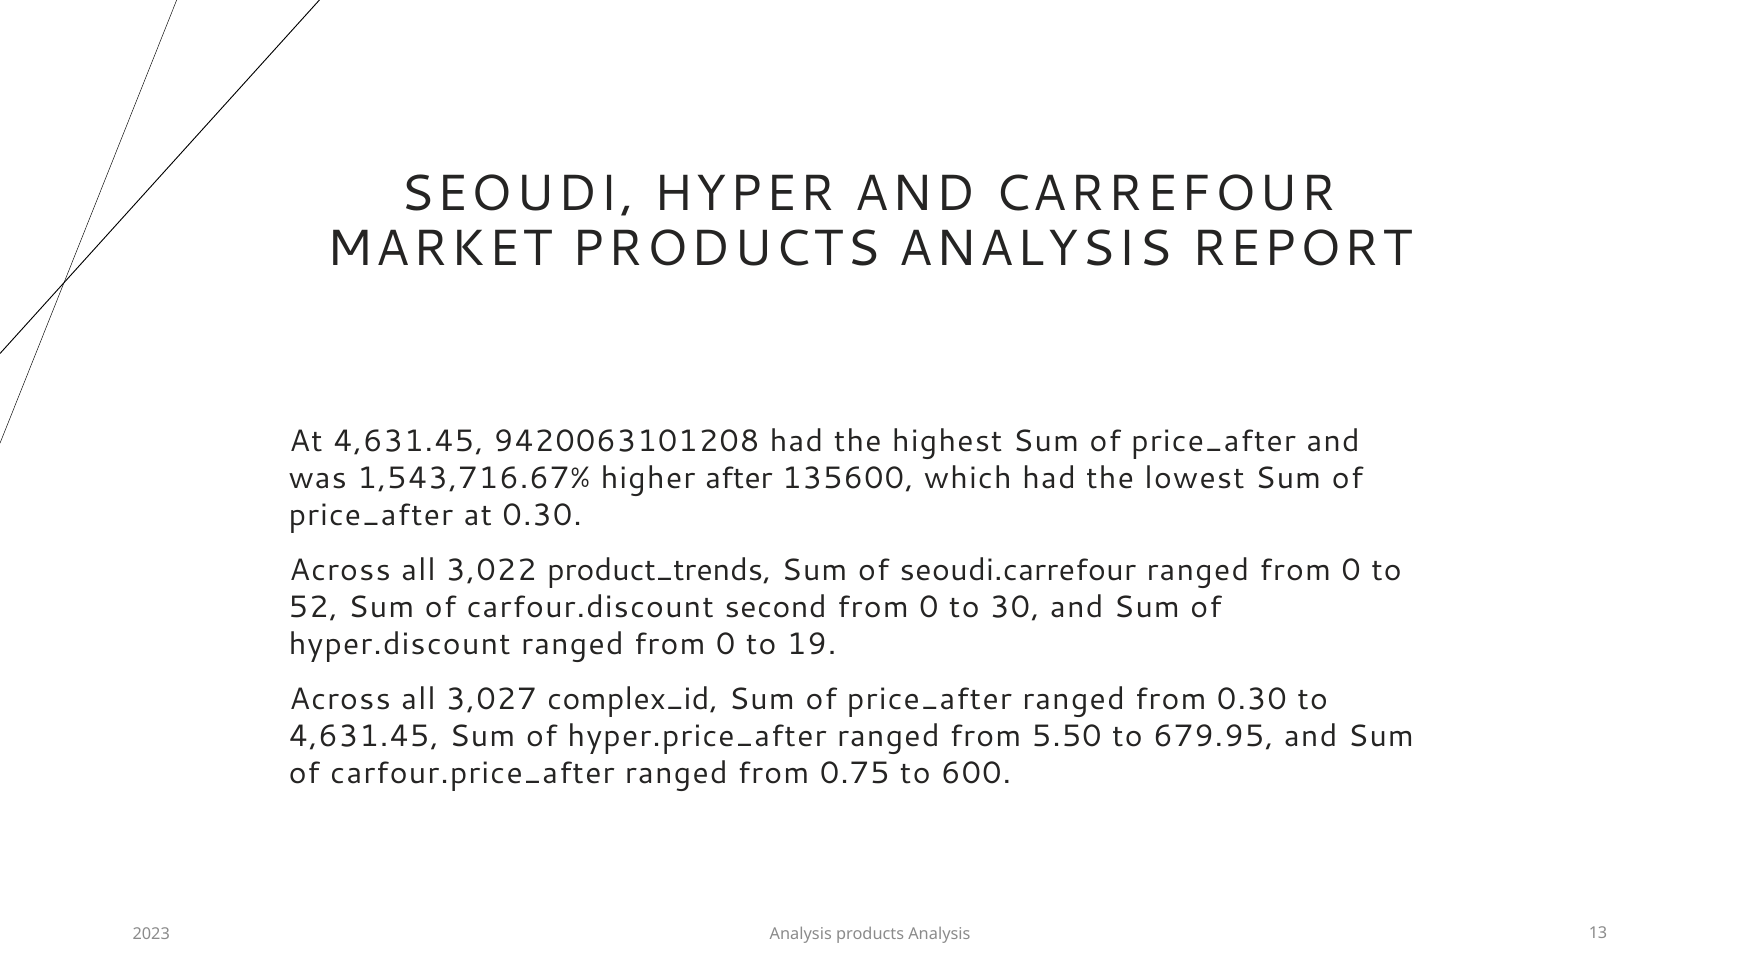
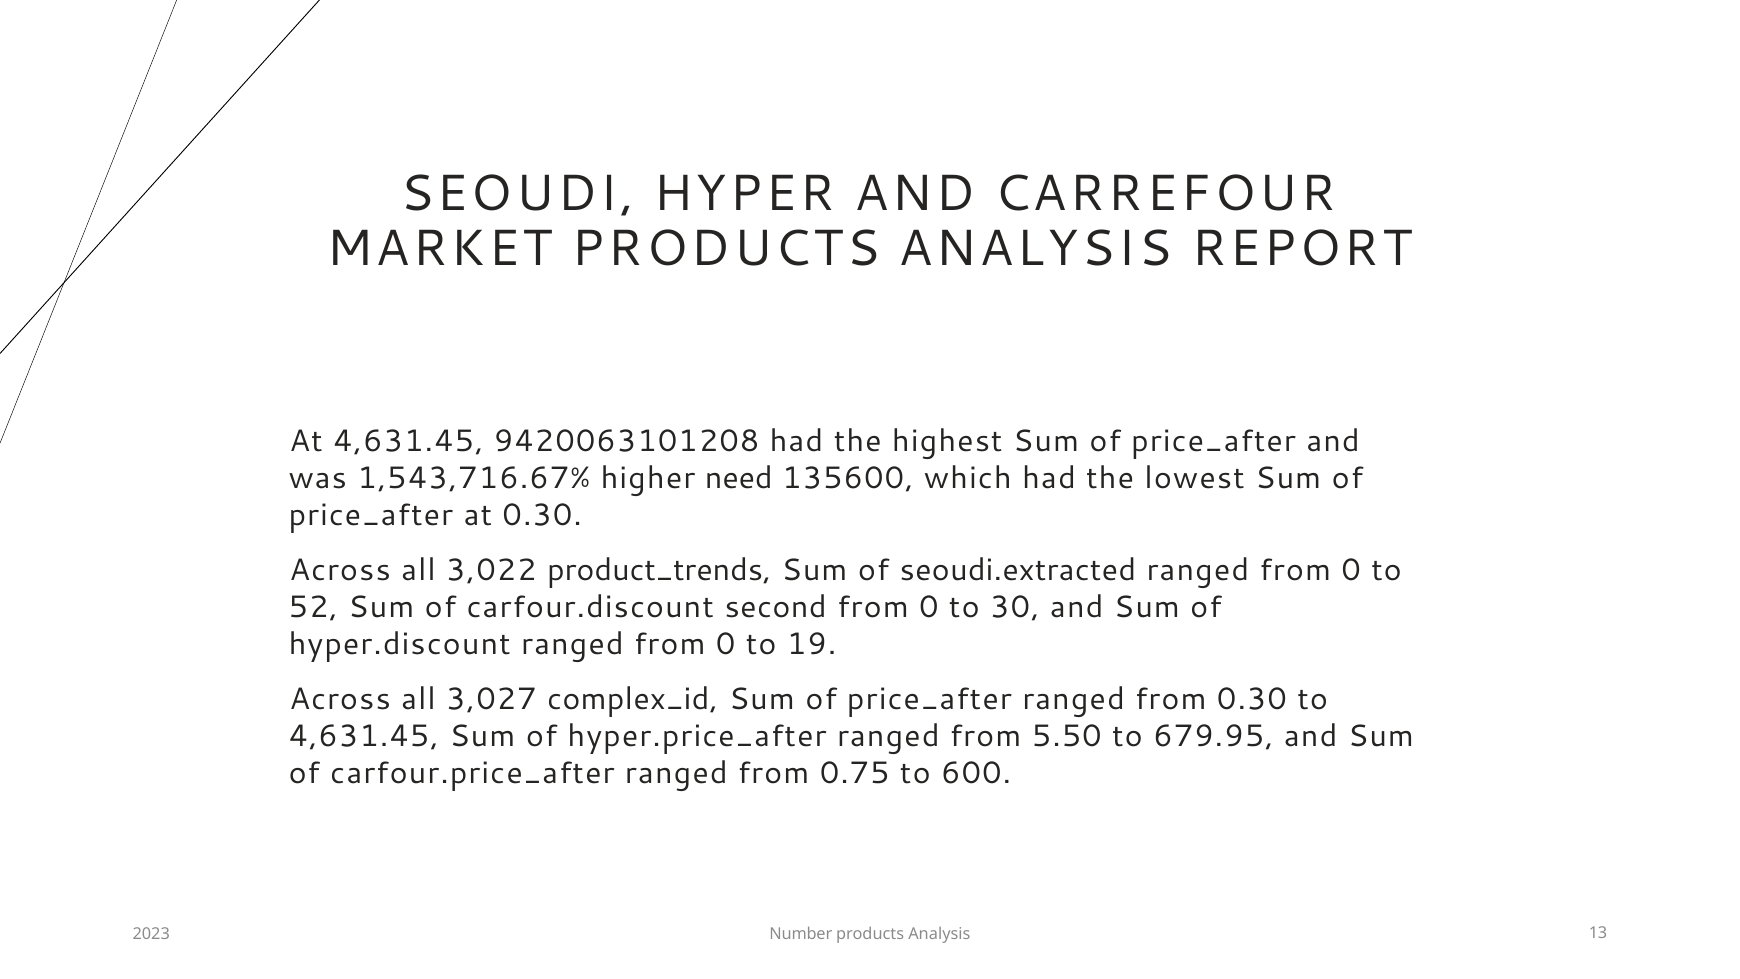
after: after -> need
seoudi.carrefour: seoudi.carrefour -> seoudi.extracted
2023 Analysis: Analysis -> Number
